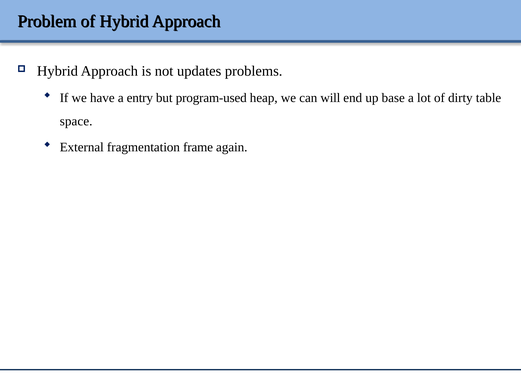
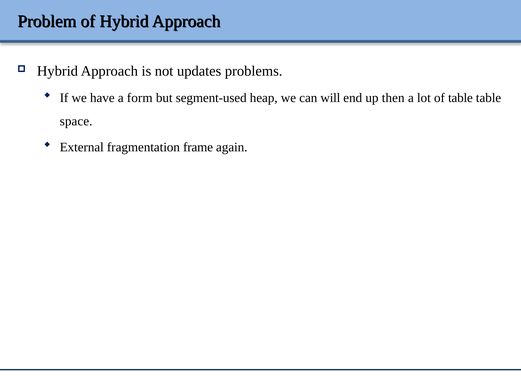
entry: entry -> form
program-used: program-used -> segment-used
base: base -> then
of dirty: dirty -> table
